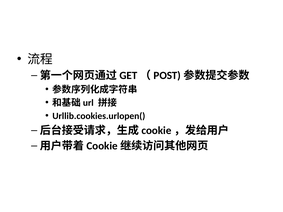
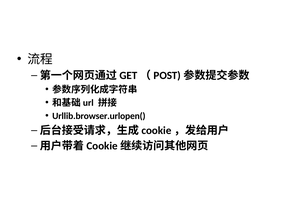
Urllib.cookies.urlopen(: Urllib.cookies.urlopen( -> Urllib.browser.urlopen(
